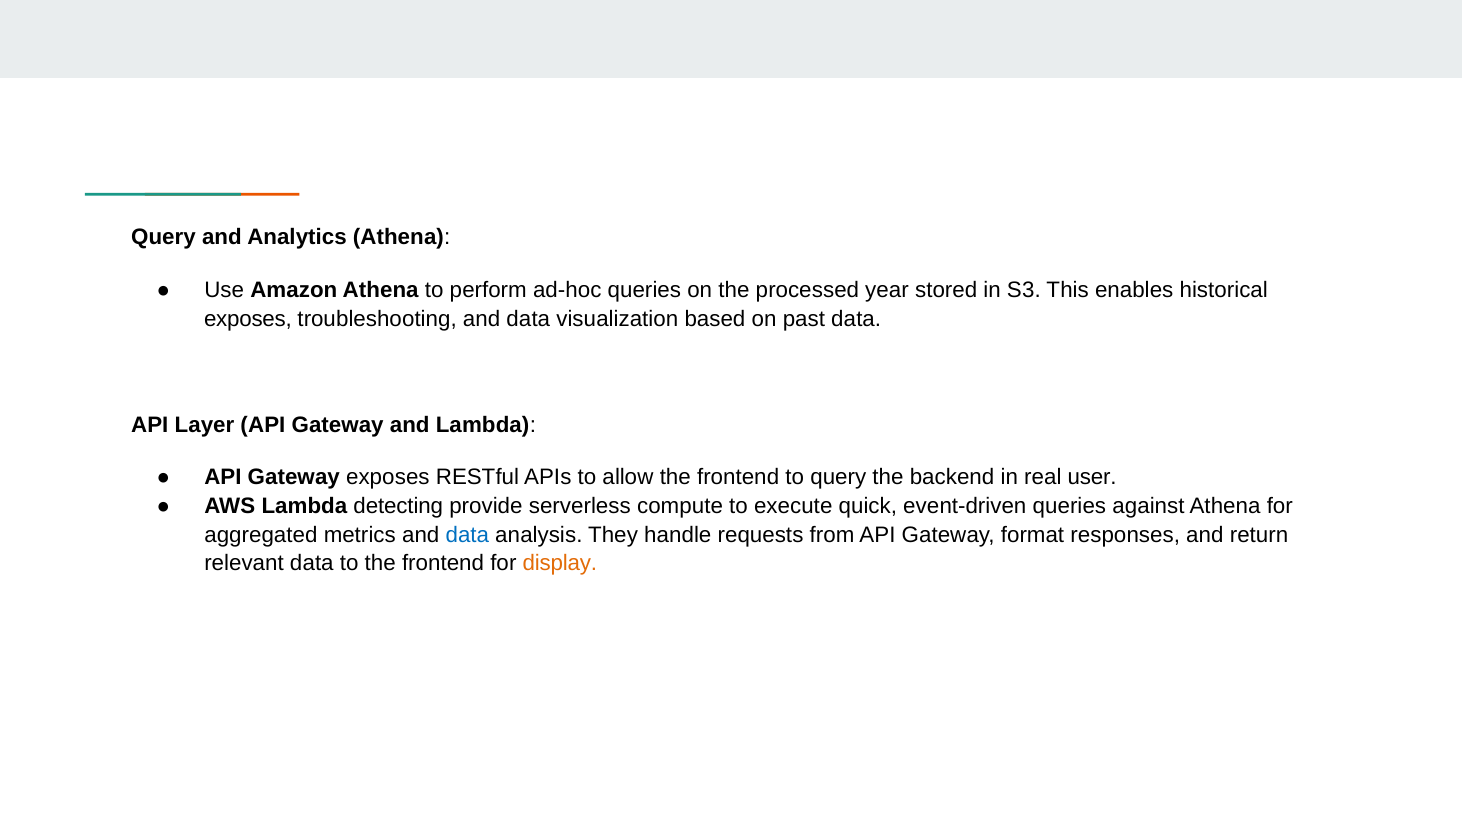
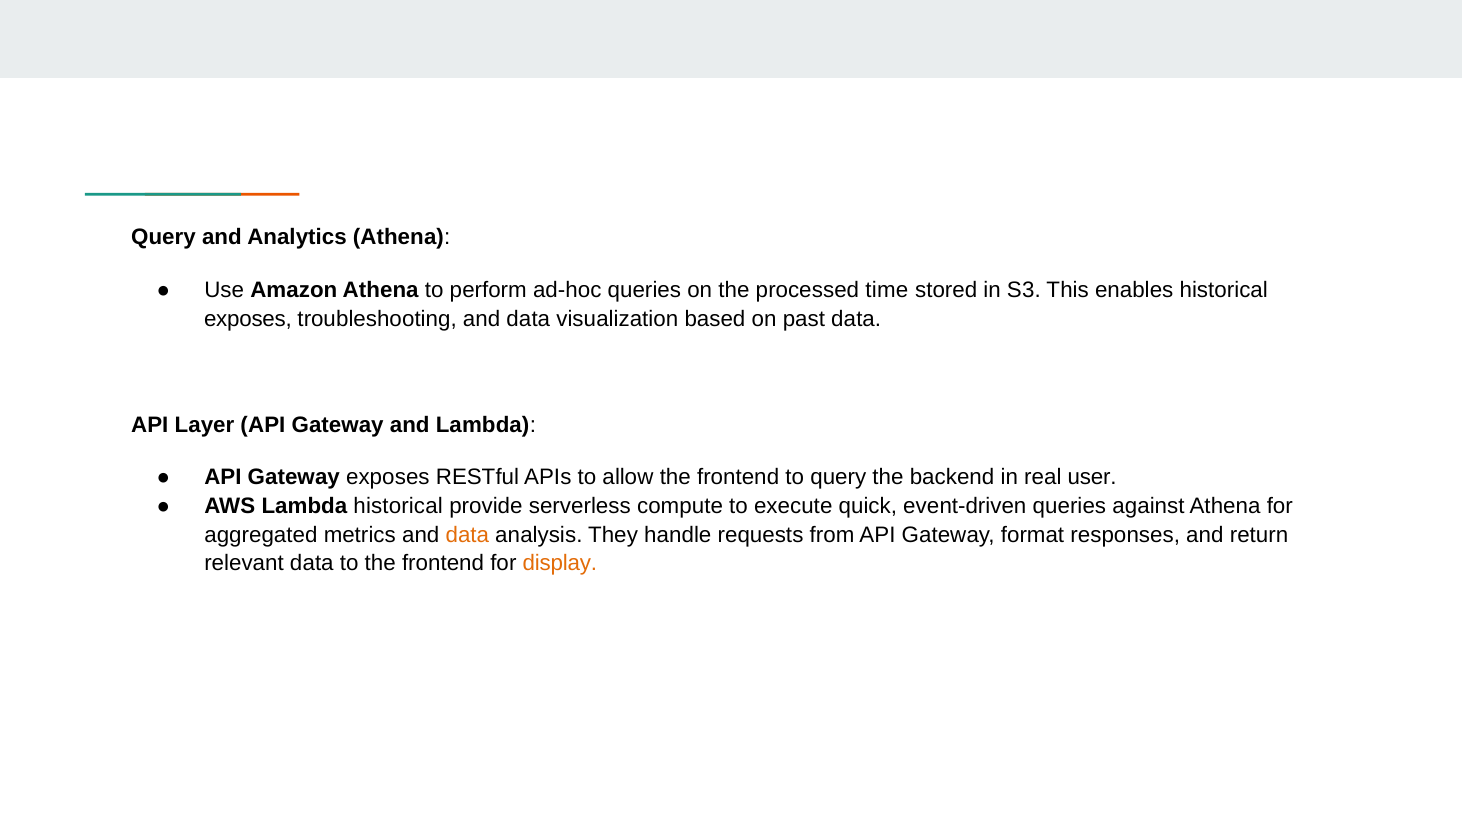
year: year -> time
Lambda detecting: detecting -> historical
data at (467, 534) colour: blue -> orange
